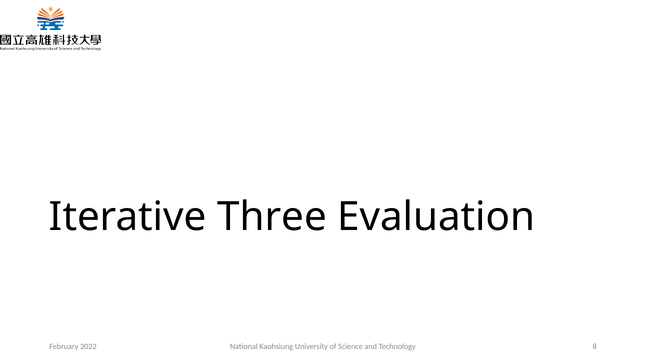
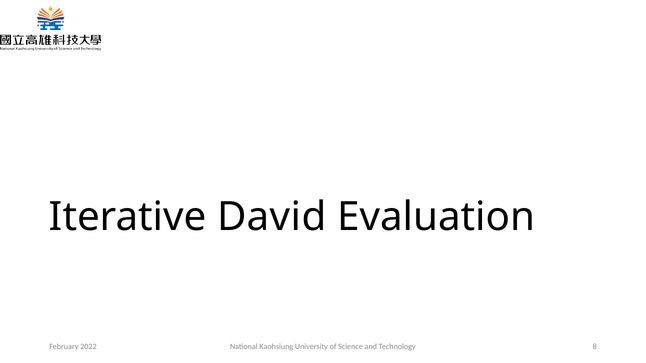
Three: Three -> David
